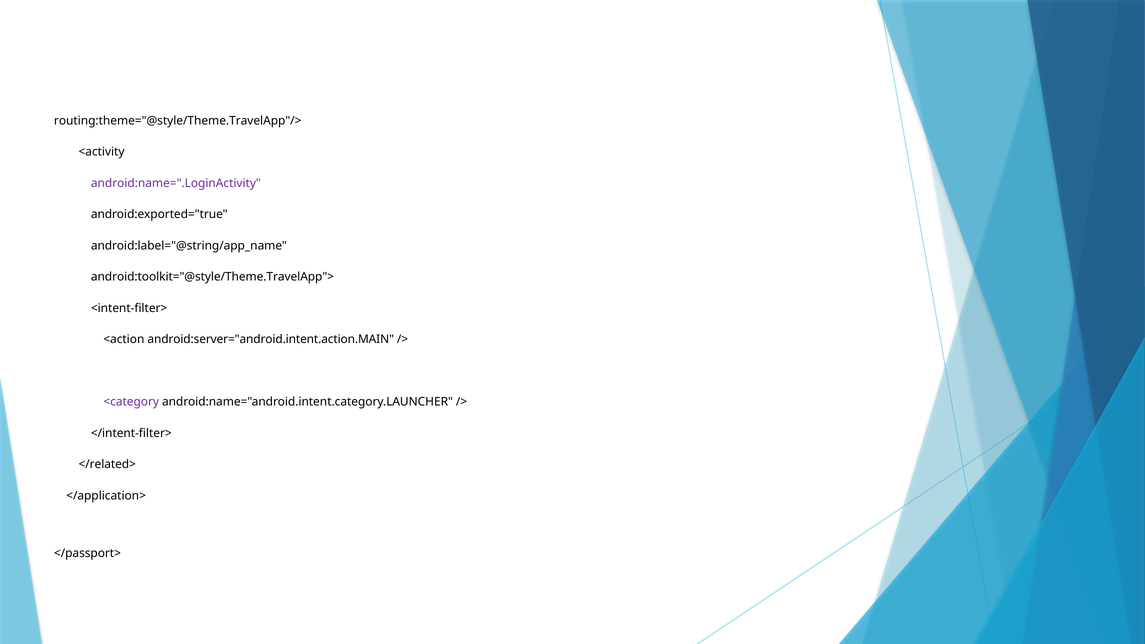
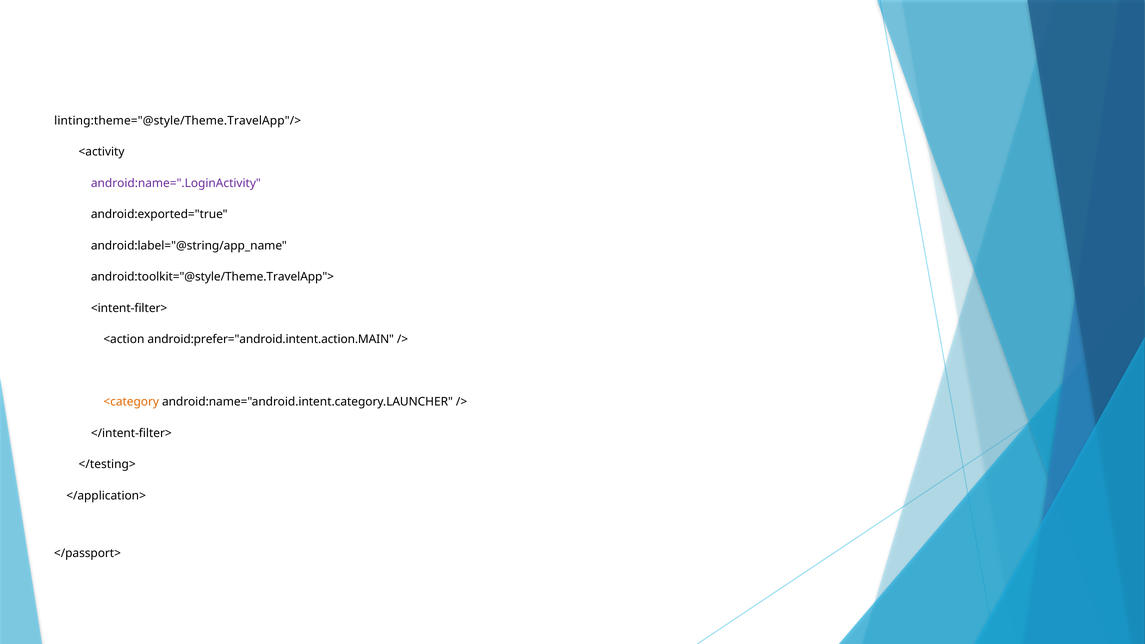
routing:theme="@style/Theme.TravelApp"/>: routing:theme="@style/Theme.TravelApp"/> -> linting:theme="@style/Theme.TravelApp"/>
android:server="android.intent.action.MAIN: android:server="android.intent.action.MAIN -> android:prefer="android.intent.action.MAIN
<category colour: purple -> orange
</related>: </related> -> </testing>
